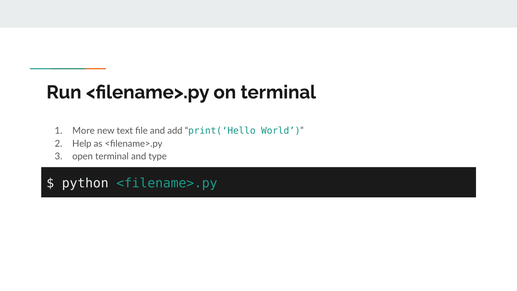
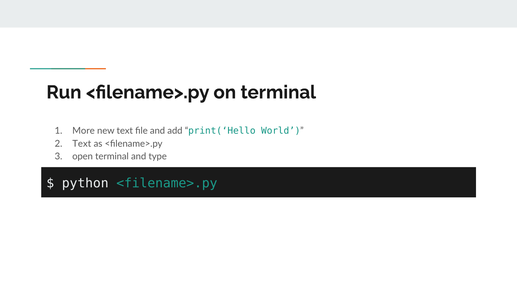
Help at (82, 144): Help -> Text
